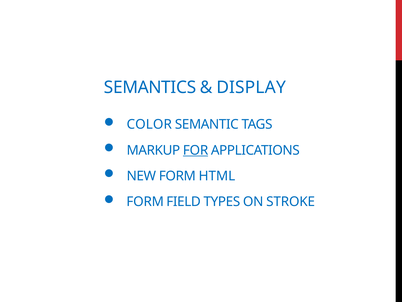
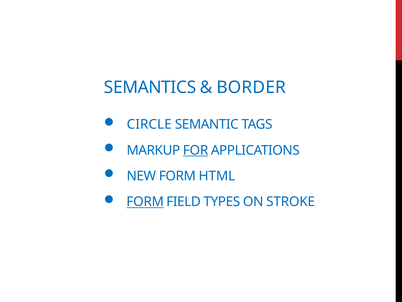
DISPLAY: DISPLAY -> BORDER
COLOR: COLOR -> CIRCLE
FORM at (145, 201) underline: none -> present
